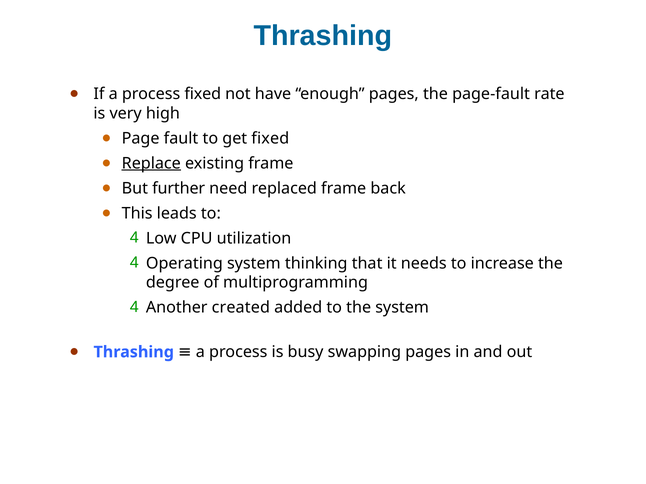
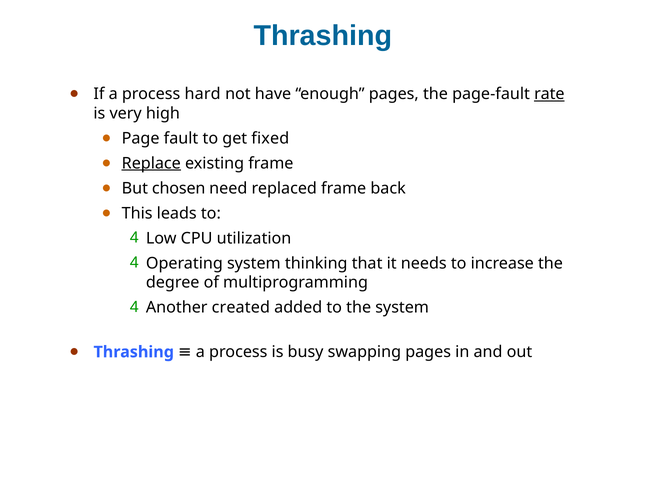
process fixed: fixed -> hard
rate underline: none -> present
further: further -> chosen
